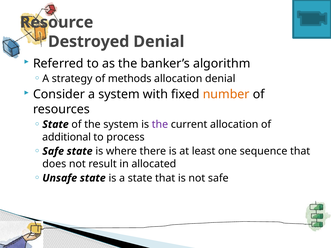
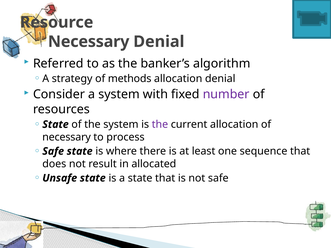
Destroyed at (89, 42): Destroyed -> Necessary
number colour: orange -> purple
additional at (67, 137): additional -> necessary
